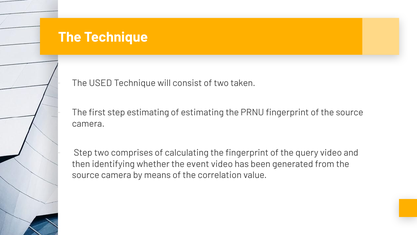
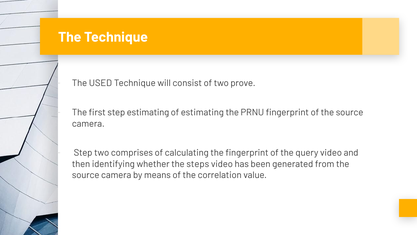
taken: taken -> prove
event: event -> steps
